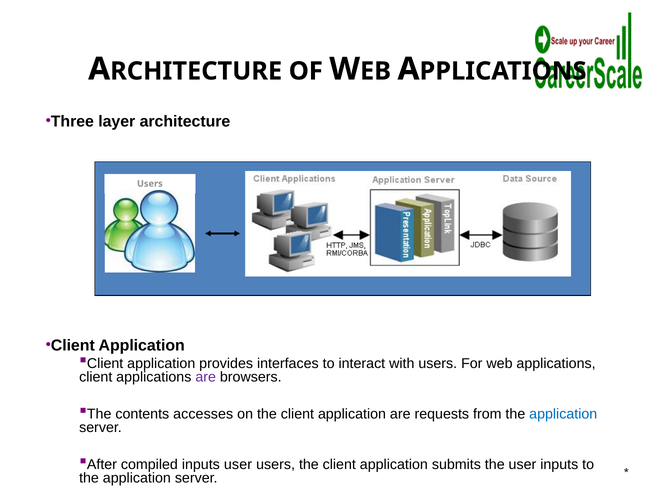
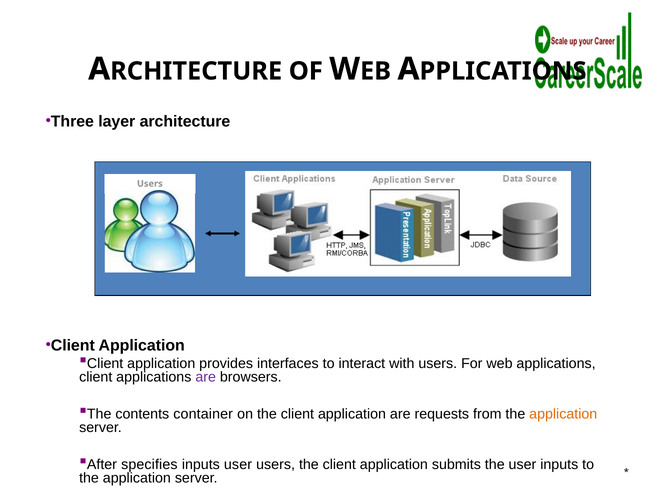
accesses: accesses -> container
application at (563, 414) colour: blue -> orange
compiled: compiled -> specifies
